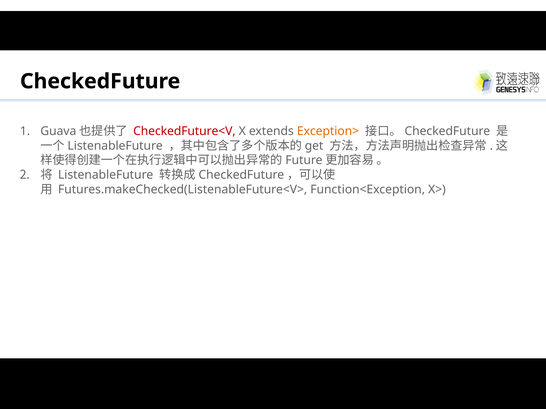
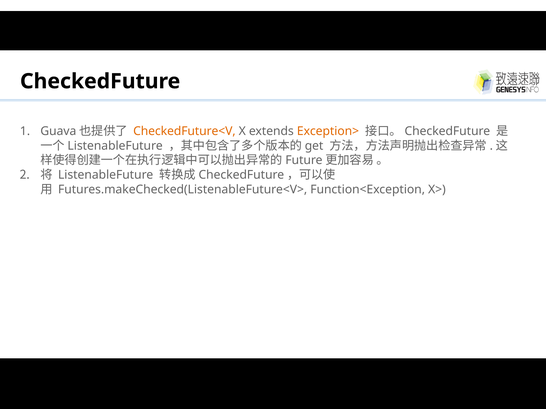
CheckedFuture<V colour: red -> orange
